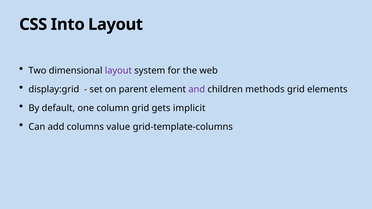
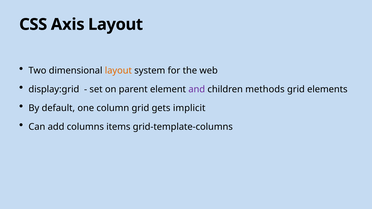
Into: Into -> Axis
layout at (118, 71) colour: purple -> orange
value: value -> items
